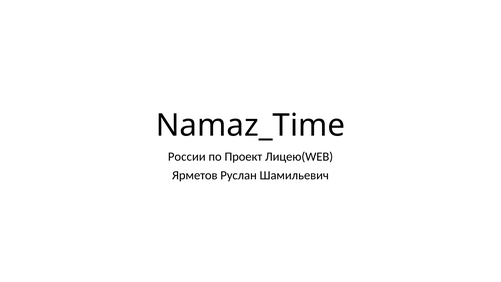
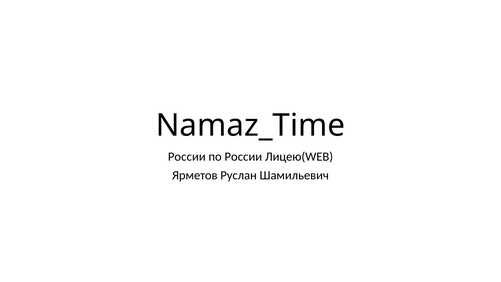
по Проект: Проект -> России
